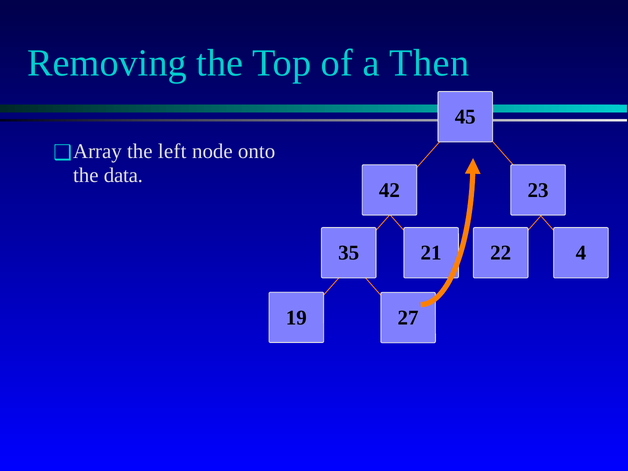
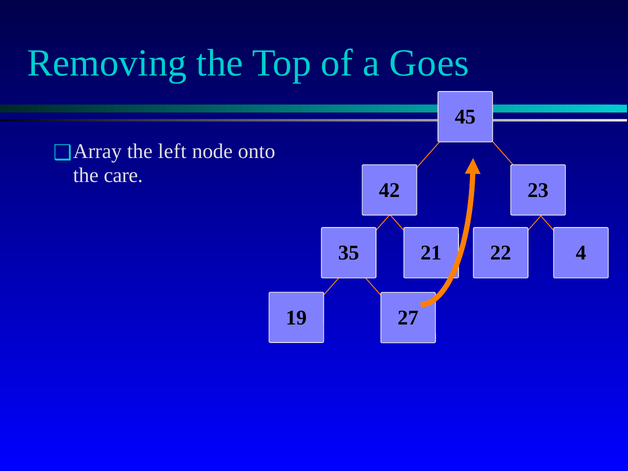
Then: Then -> Goes
data: data -> care
